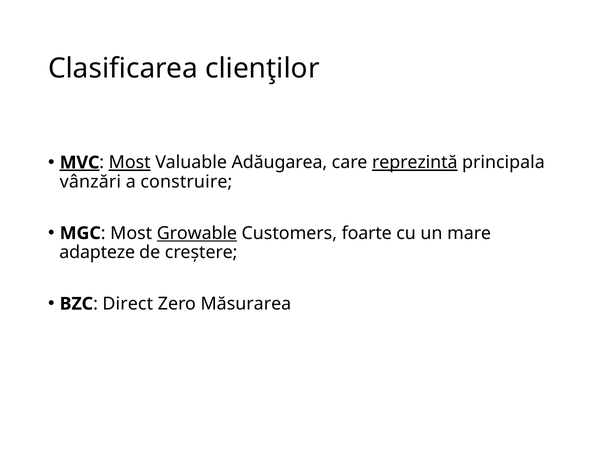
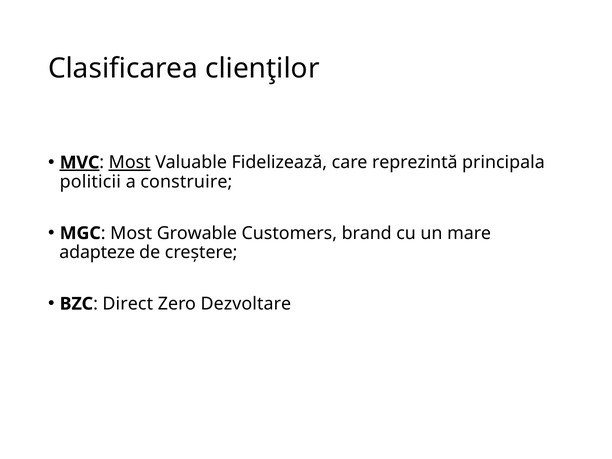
Adăugarea: Adăugarea -> Fidelizează
reprezintă underline: present -> none
vânzări: vânzări -> politicii
Growable underline: present -> none
foarte: foarte -> brand
Măsurarea: Măsurarea -> Dezvoltare
